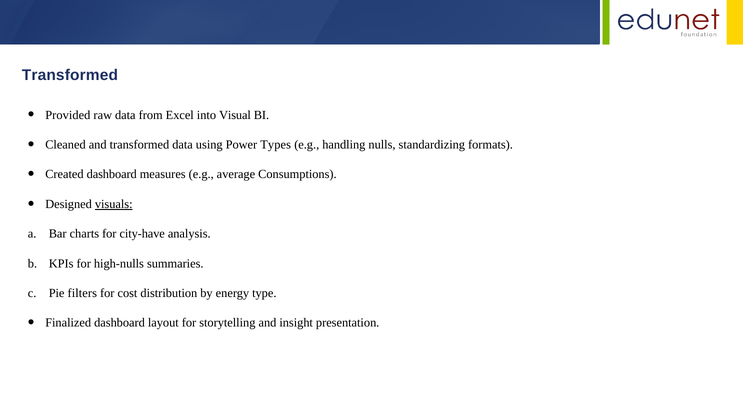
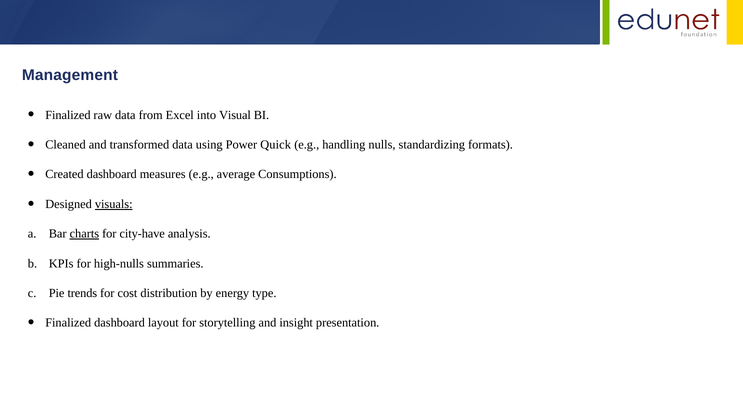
Transformed at (70, 75): Transformed -> Management
Provided at (68, 115): Provided -> Finalized
Types: Types -> Quick
charts underline: none -> present
filters: filters -> trends
